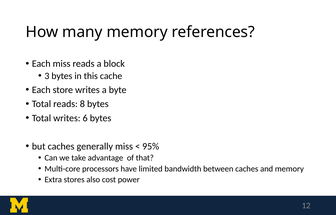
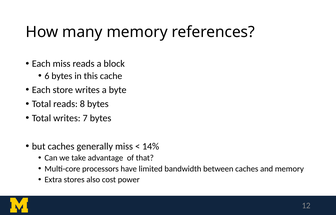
3: 3 -> 6
6: 6 -> 7
95%: 95% -> 14%
